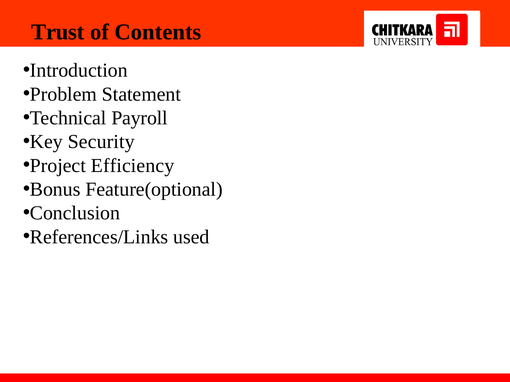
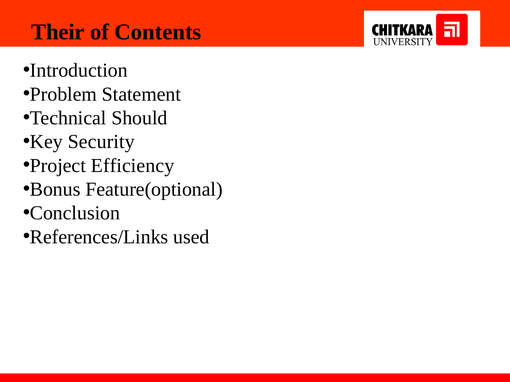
Trust: Trust -> Their
Payroll: Payroll -> Should
